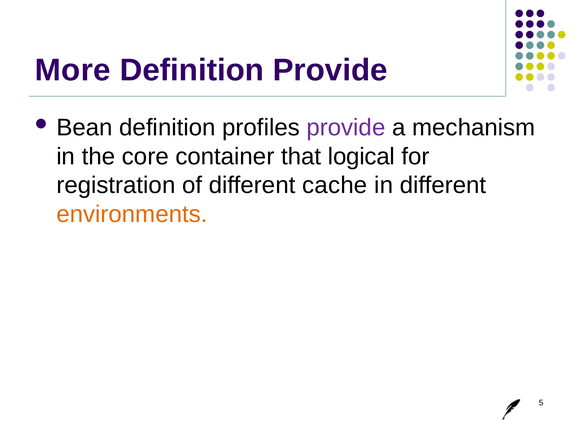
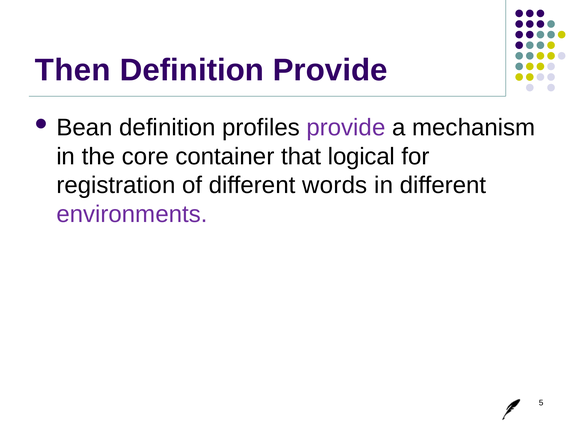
More: More -> Then
cache: cache -> words
environments colour: orange -> purple
